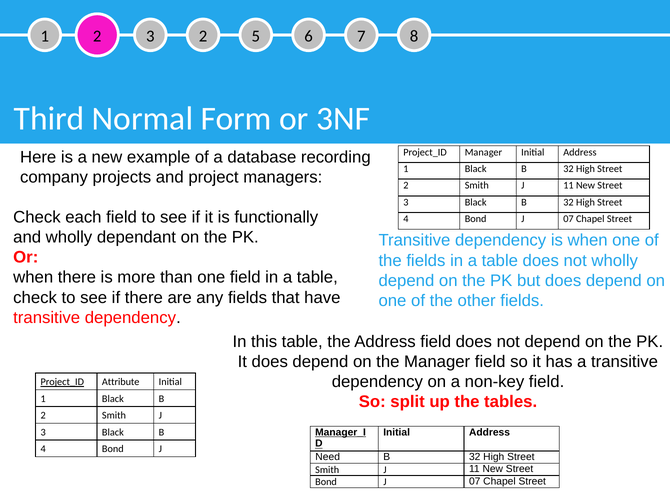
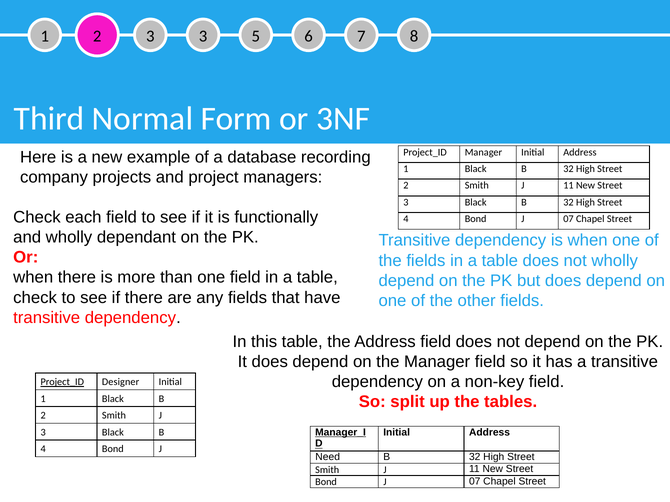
1 2: 2 -> 3
Attribute: Attribute -> Designer
